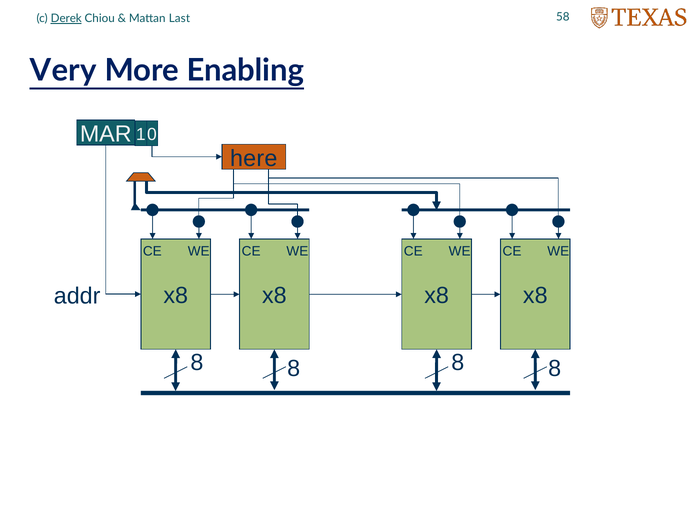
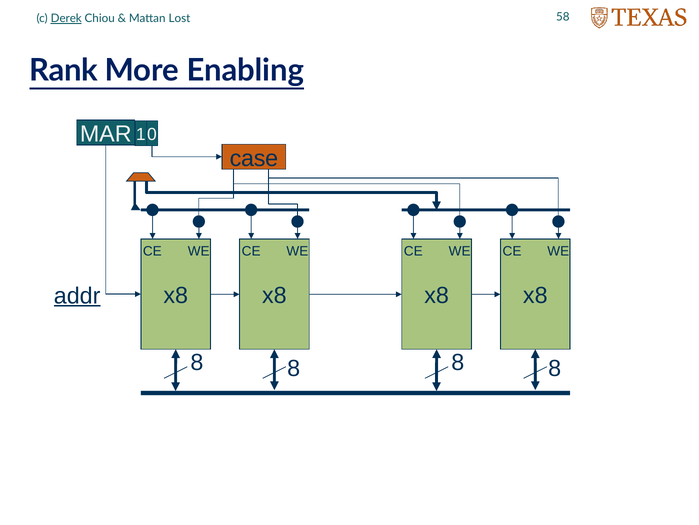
Last: Last -> Lost
Very: Very -> Rank
here: here -> case
addr underline: none -> present
